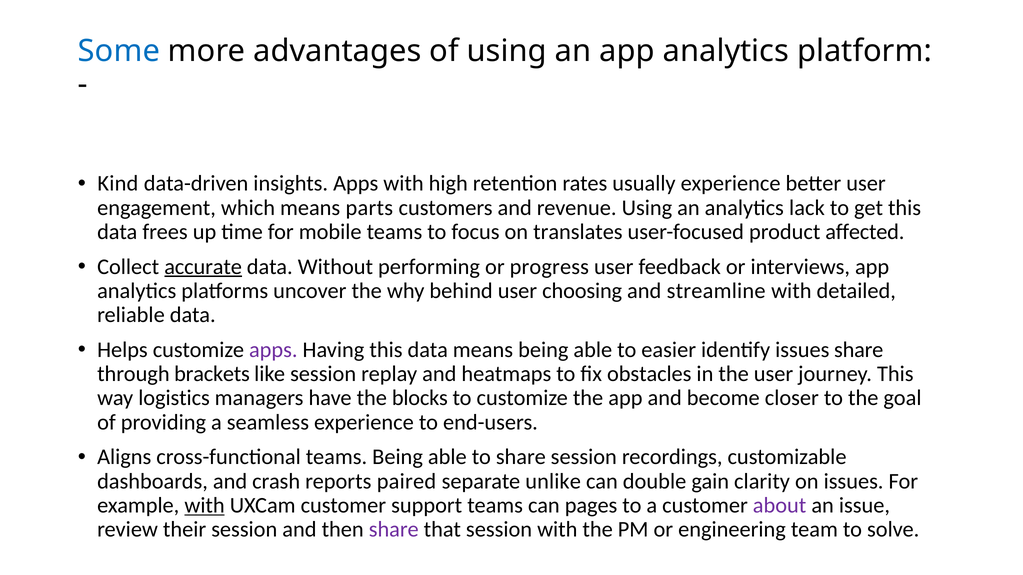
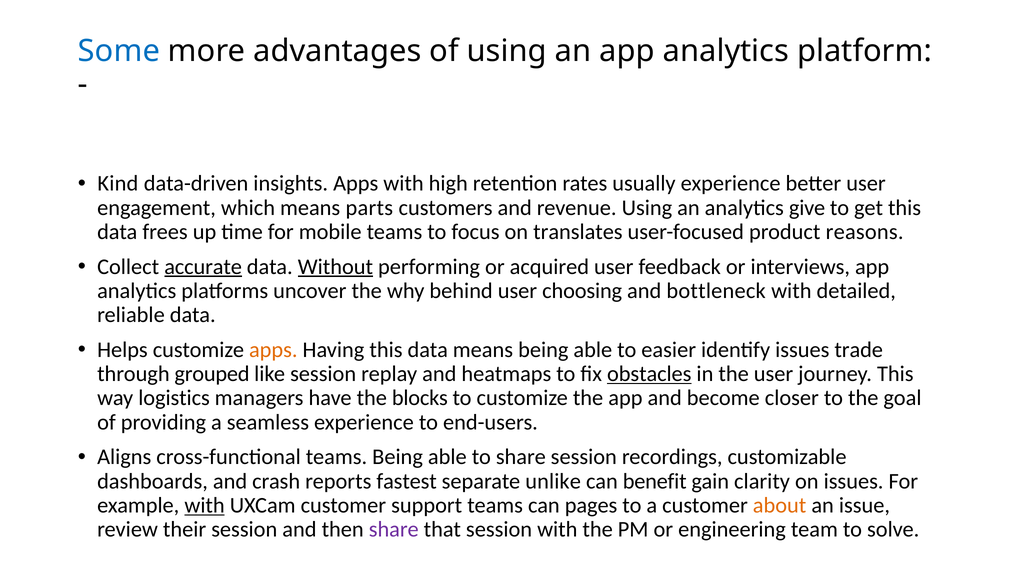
lack: lack -> give
affected: affected -> reasons
Without underline: none -> present
progress: progress -> acquired
streamline: streamline -> bottleneck
apps at (273, 350) colour: purple -> orange
issues share: share -> trade
brackets: brackets -> grouped
obstacles underline: none -> present
paired: paired -> fastest
double: double -> benefit
about colour: purple -> orange
